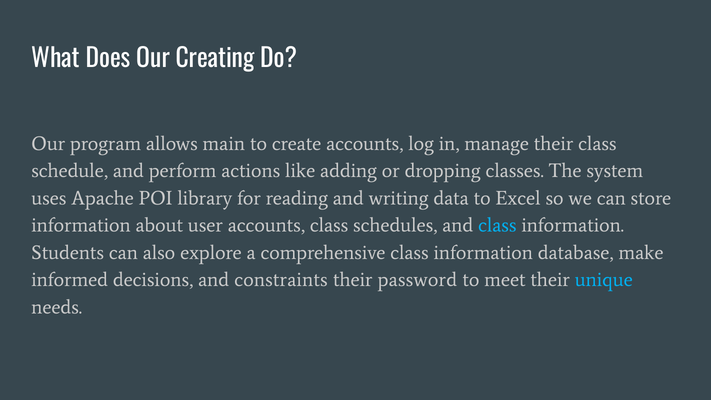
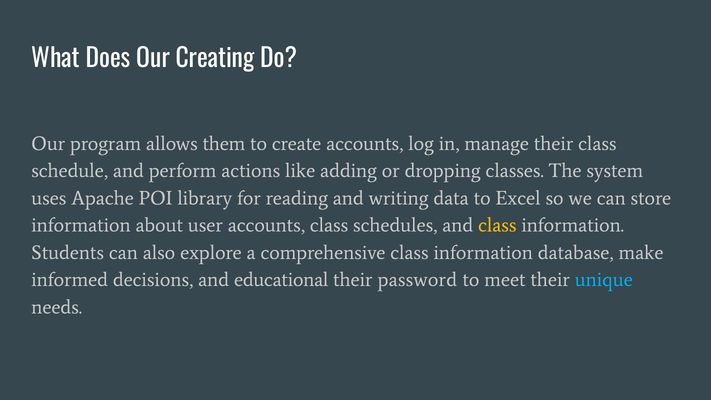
main: main -> them
class at (497, 225) colour: light blue -> yellow
constraints: constraints -> educational
